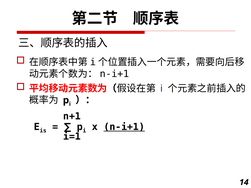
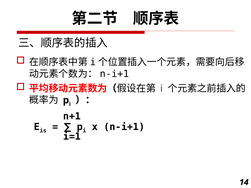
n-i+1 underline: present -> none
